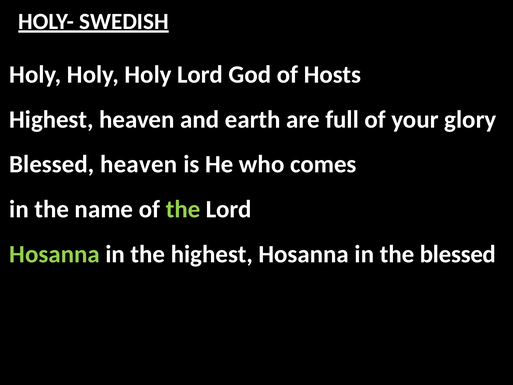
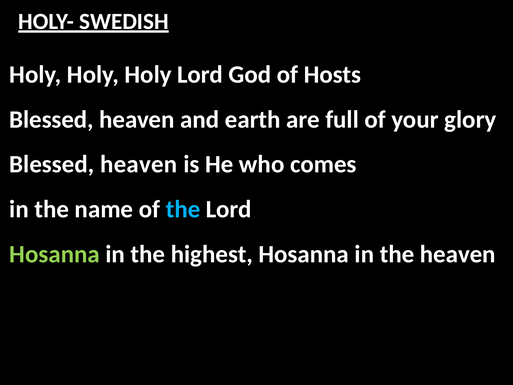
Highest at (51, 119): Highest -> Blessed
the at (183, 209) colour: light green -> light blue
the blessed: blessed -> heaven
